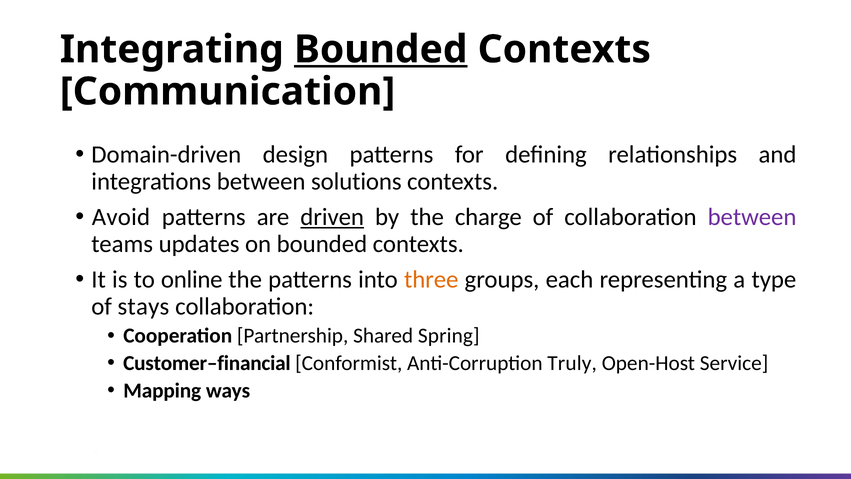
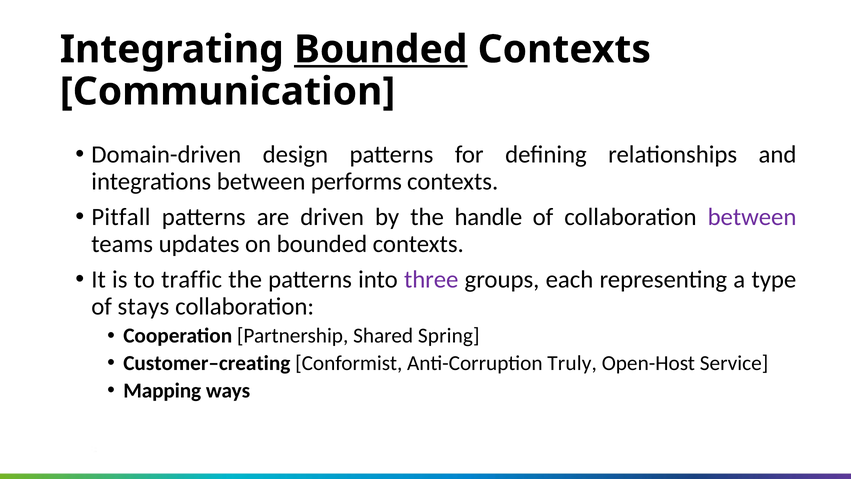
solutions: solutions -> performs
Avoid: Avoid -> Pitfall
driven underline: present -> none
charge: charge -> handle
online: online -> traffic
three colour: orange -> purple
Customer–financial: Customer–financial -> Customer–creating
